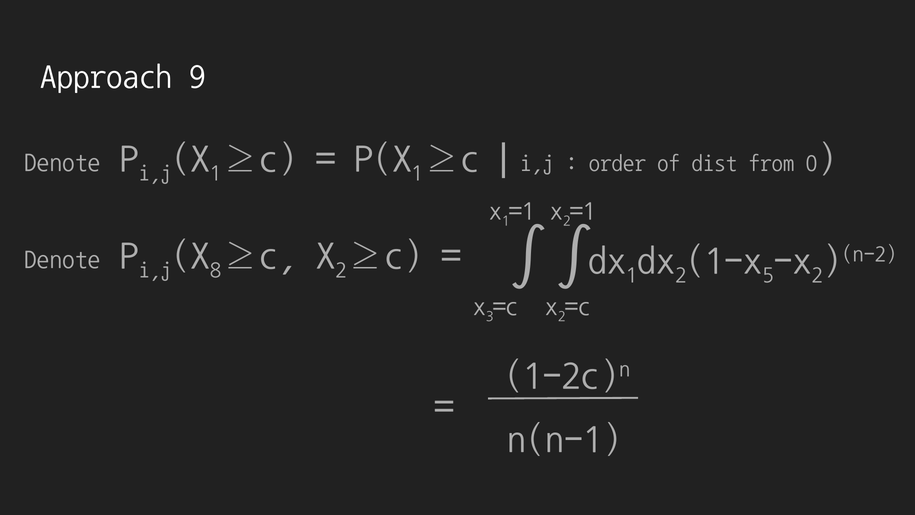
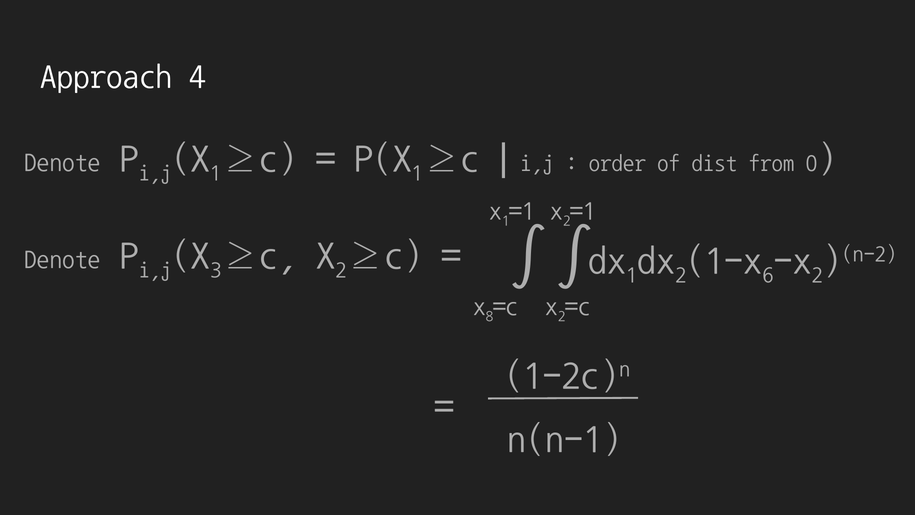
9: 9 -> 4
5: 5 -> 6
8: 8 -> 3
3: 3 -> 8
